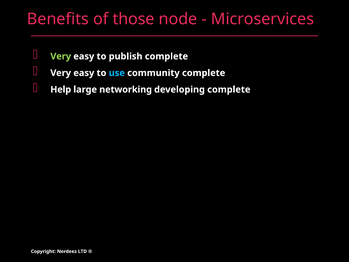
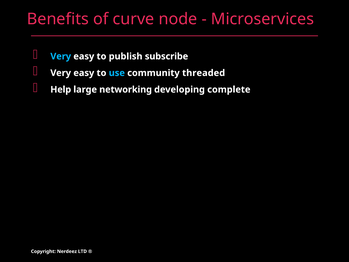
those: those -> curve
Very at (61, 56) colour: light green -> light blue
publish complete: complete -> subscribe
community complete: complete -> threaded
